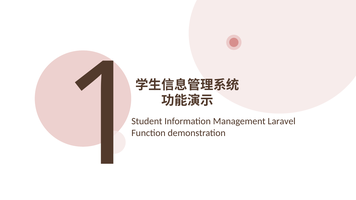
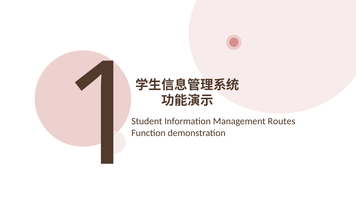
Laravel: Laravel -> Routes
